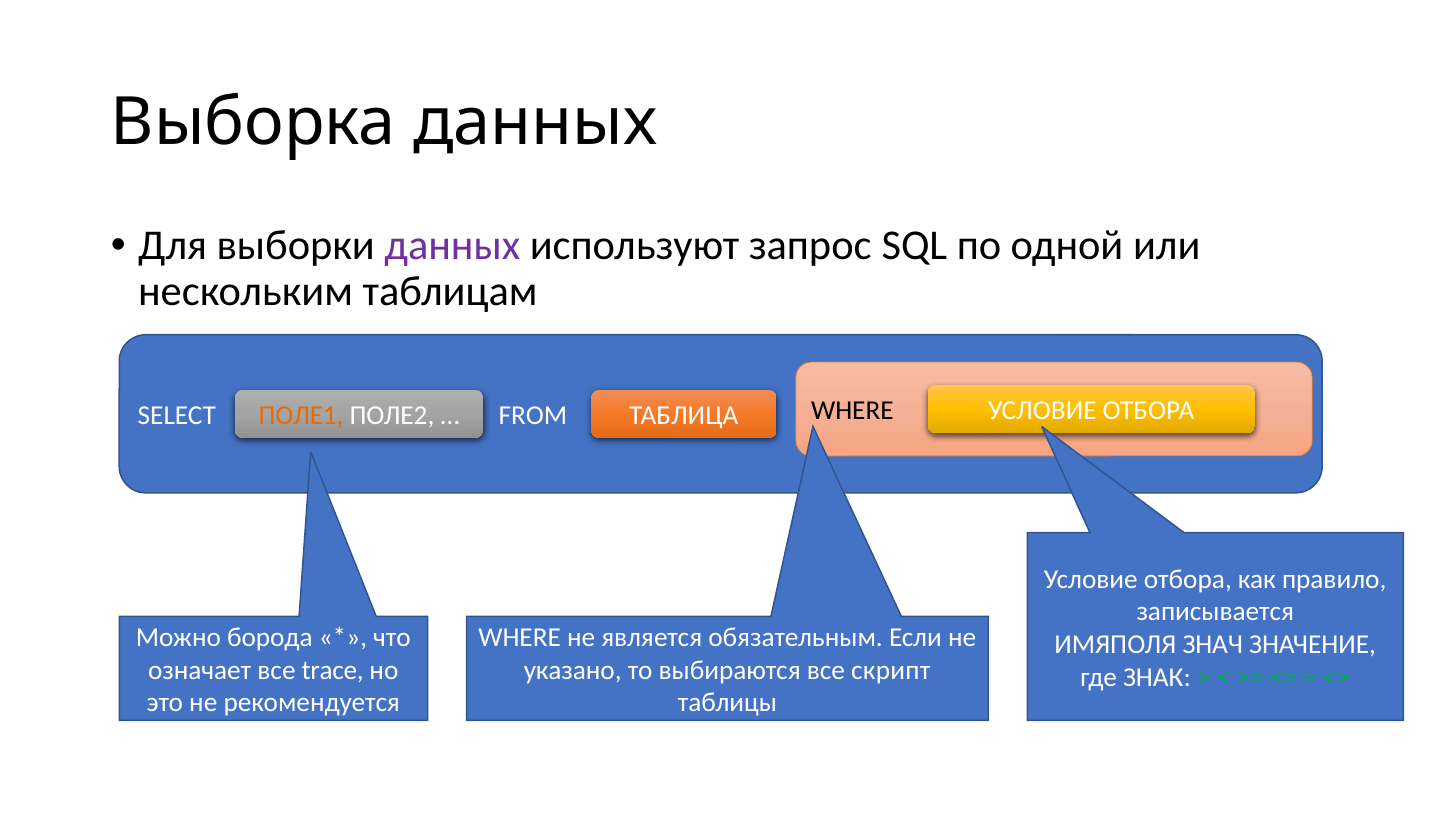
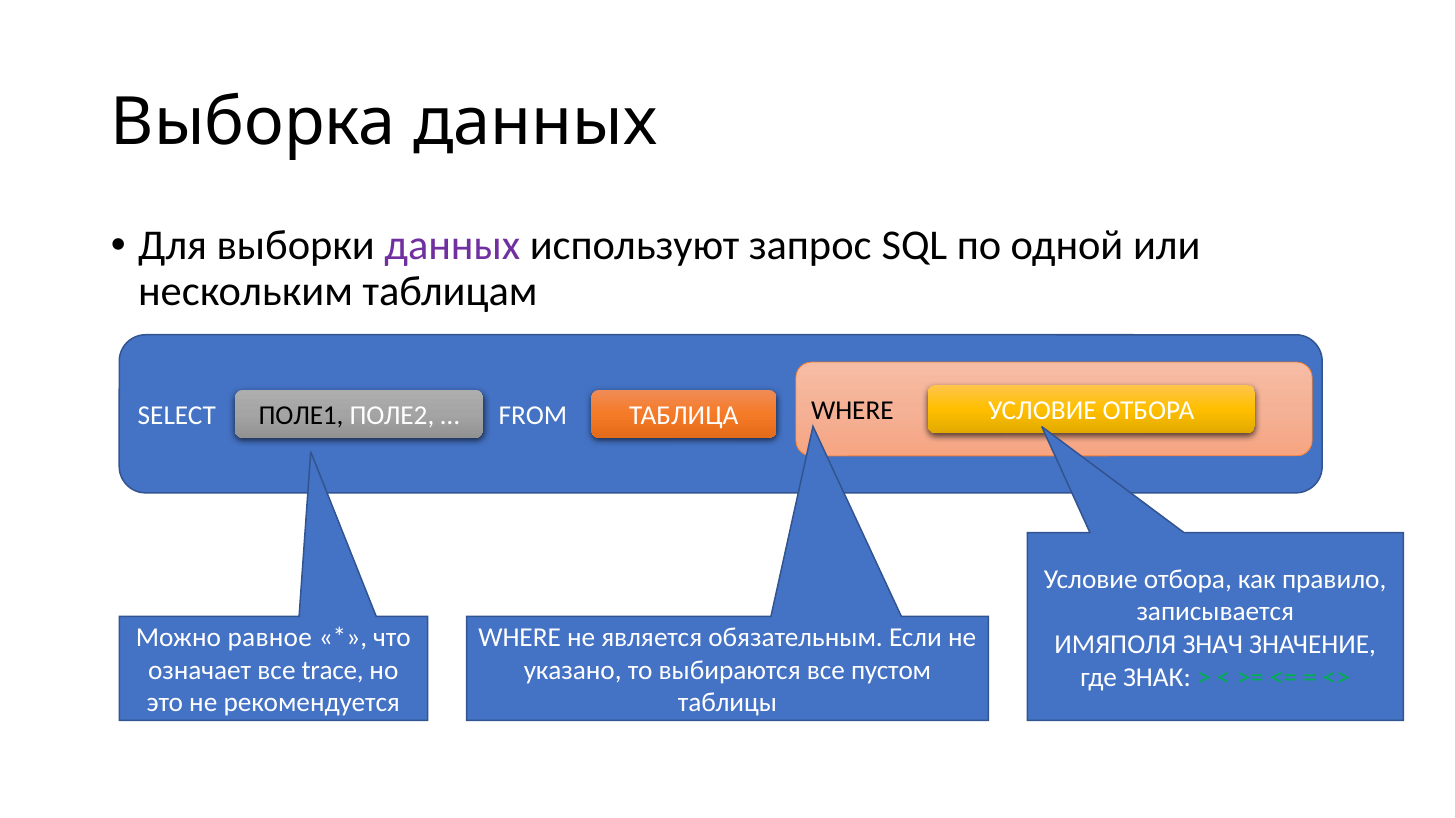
ПОЛЕ1 colour: orange -> black
борода: борода -> равное
скрипт: скрипт -> пустом
